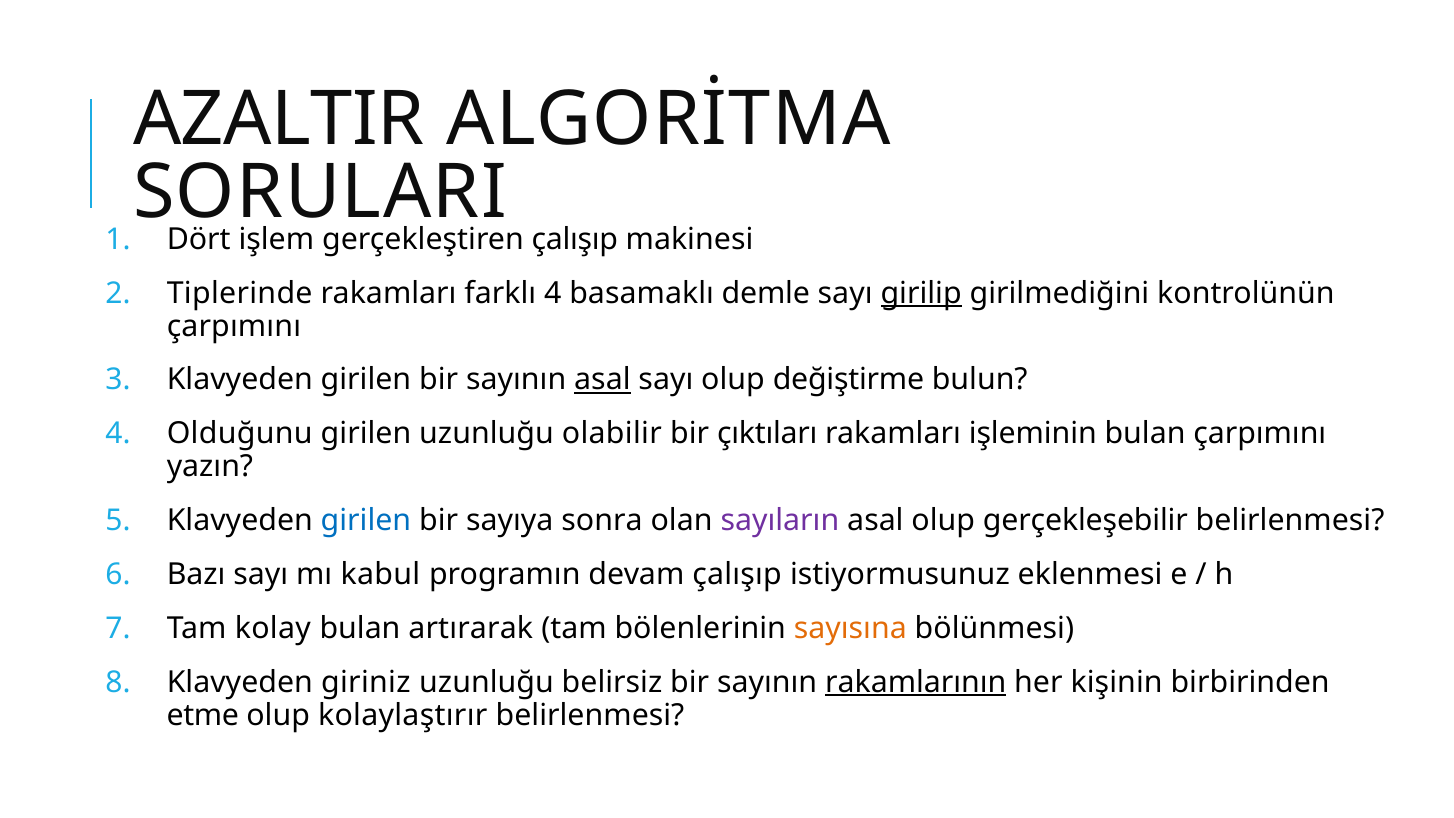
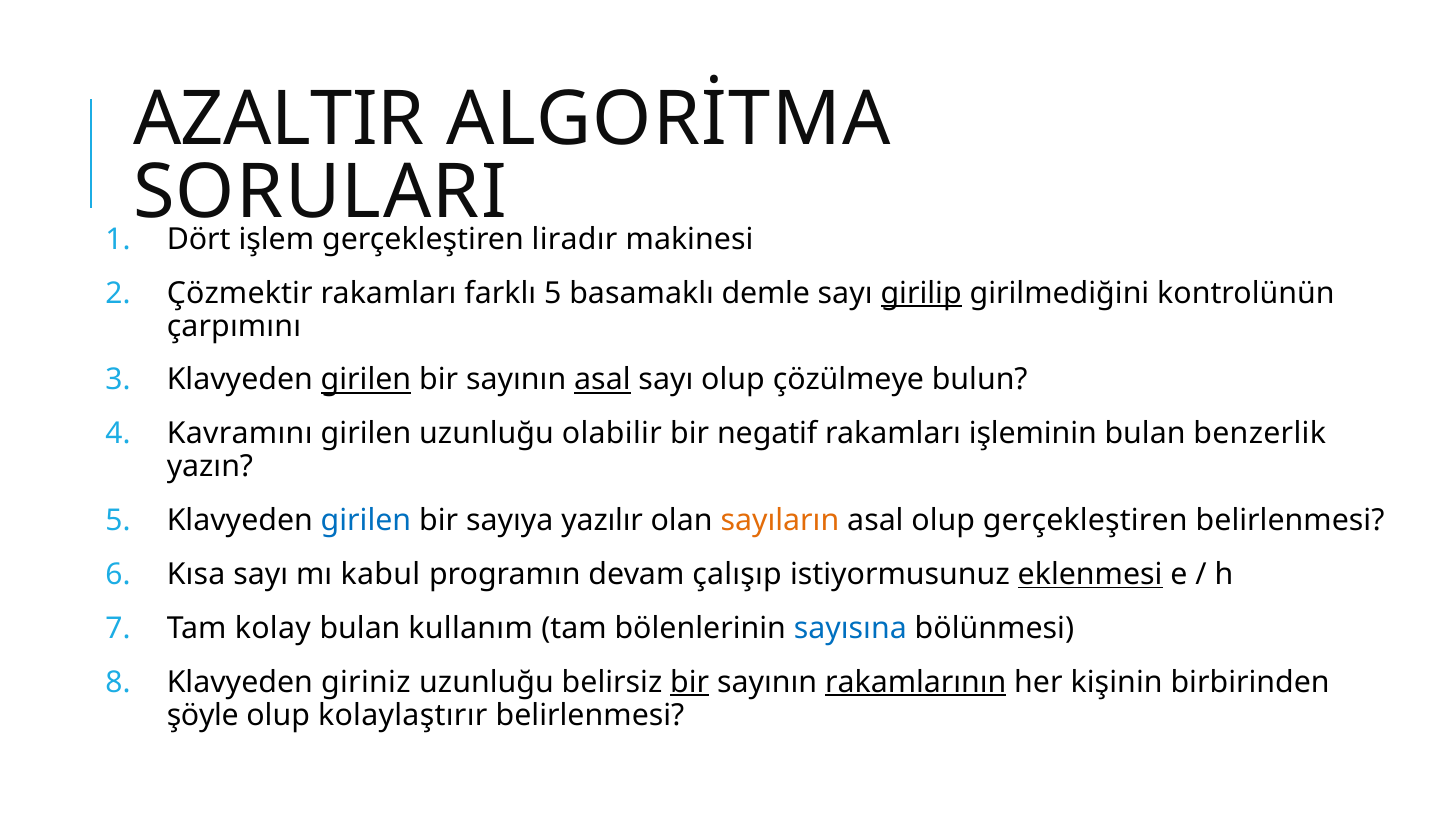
çalışıp at (575, 239): çalışıp -> liradır
Tiplerinde: Tiplerinde -> Çözmektir
farklı 4: 4 -> 5
girilen at (366, 380) underline: none -> present
değiştirme: değiştirme -> çözülmeye
Olduğunu: Olduğunu -> Kavramını
çıktıları: çıktıları -> negatif
bulan çarpımını: çarpımını -> benzerlik
sonra: sonra -> yazılır
sayıların colour: purple -> orange
olup gerçekleşebilir: gerçekleşebilir -> gerçekleştiren
Bazı: Bazı -> Kısa
eklenmesi underline: none -> present
artırarak: artırarak -> kullanım
sayısına colour: orange -> blue
bir at (690, 682) underline: none -> present
etme: etme -> şöyle
